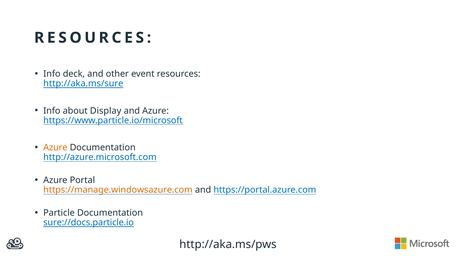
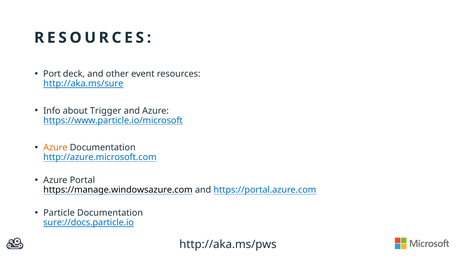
Info at (52, 74): Info -> Port
Display: Display -> Trigger
https://manage.windowsazure.com colour: orange -> black
